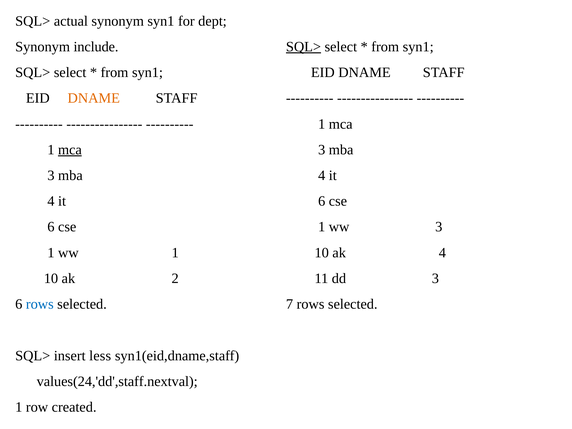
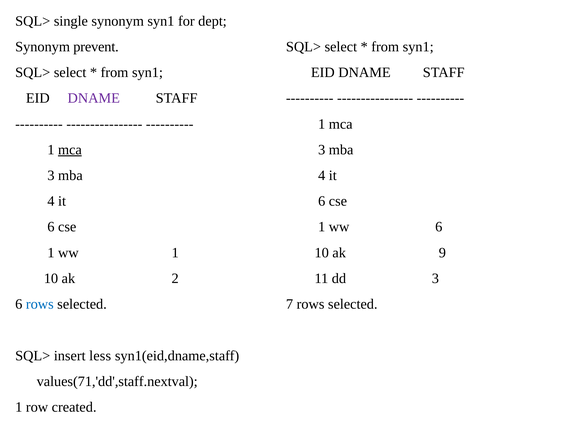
actual: actual -> single
include: include -> prevent
SQL> at (303, 47) underline: present -> none
DNAME at (94, 98) colour: orange -> purple
ww 3: 3 -> 6
ak 4: 4 -> 9
values(24,'dd',staff.nextval: values(24,'dd',staff.nextval -> values(71,'dd',staff.nextval
